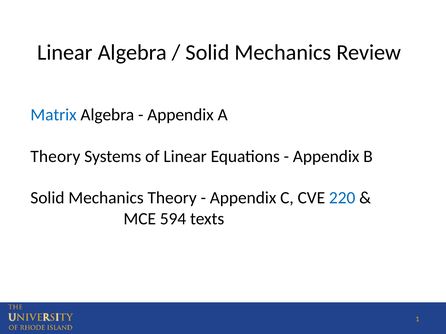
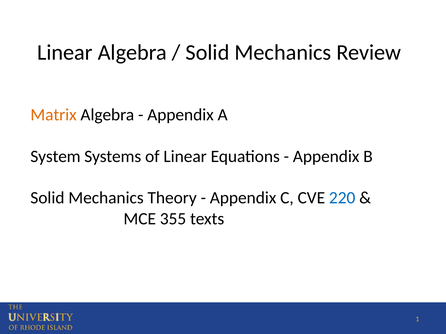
Matrix colour: blue -> orange
Theory at (55, 157): Theory -> System
594: 594 -> 355
